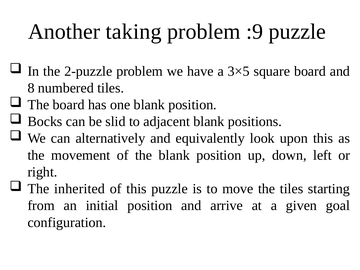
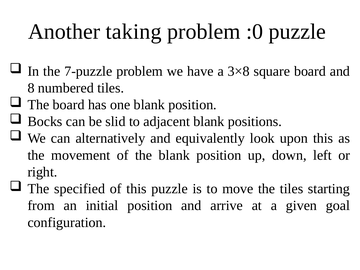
:9: :9 -> :0
2-puzzle: 2-puzzle -> 7-puzzle
3×5: 3×5 -> 3×8
inherited: inherited -> specified
